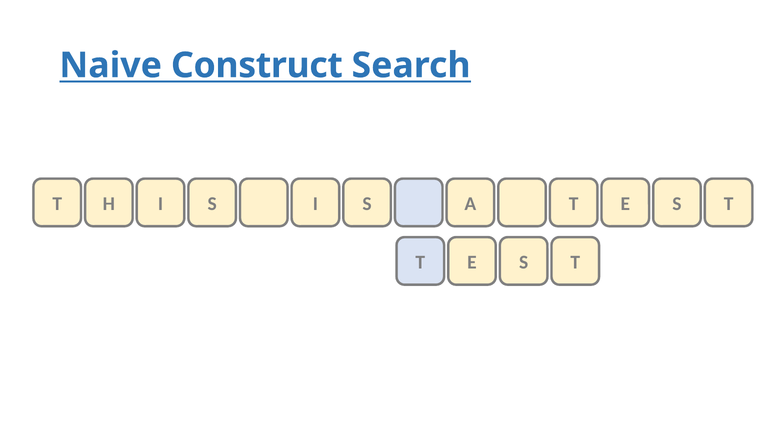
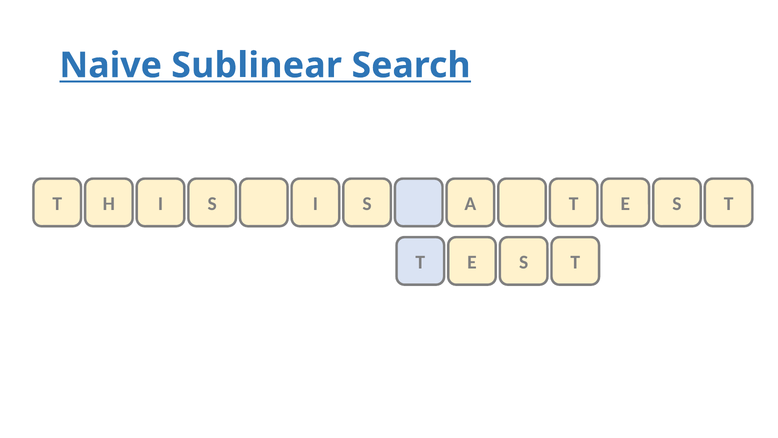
Construct: Construct -> Sublinear
